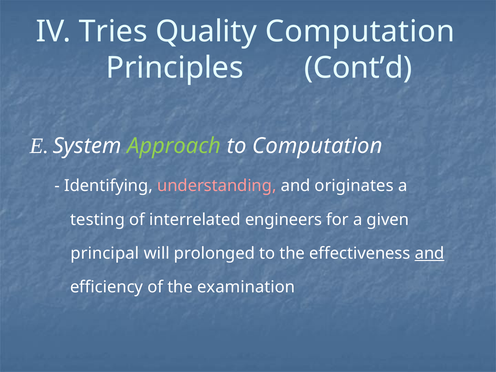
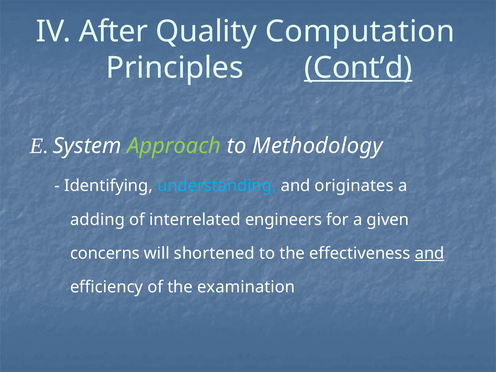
Tries: Tries -> After
Cont’d underline: none -> present
to Computation: Computation -> Methodology
understanding colour: pink -> light blue
testing: testing -> adding
principal: principal -> concerns
prolonged: prolonged -> shortened
